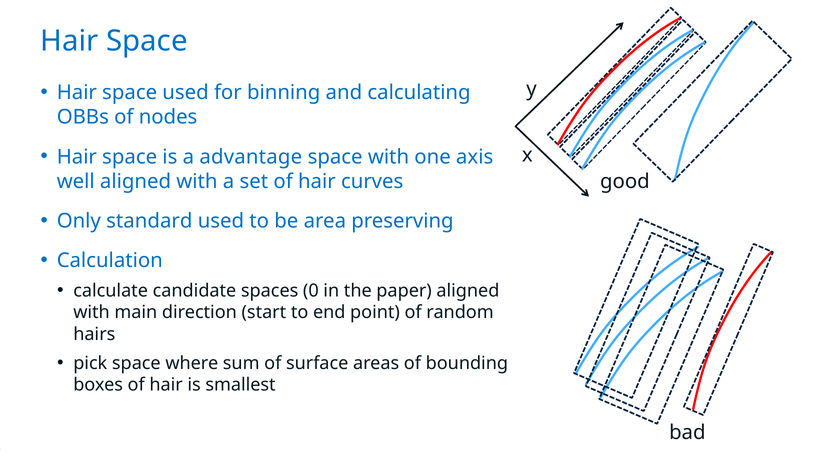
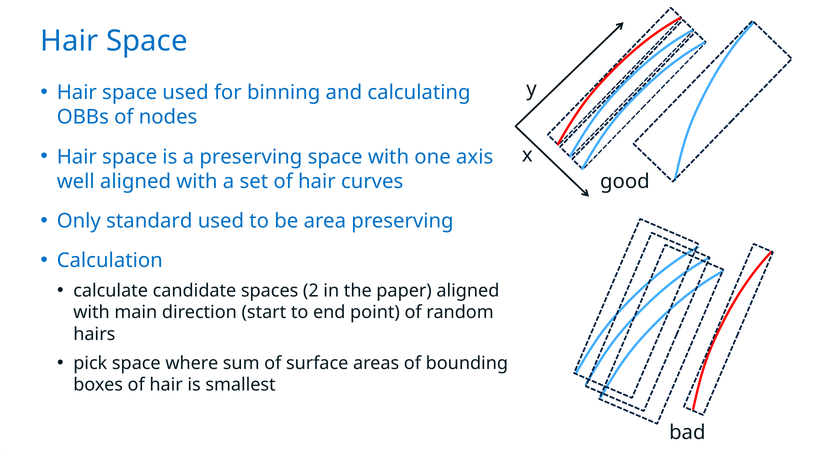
a advantage: advantage -> preserving
0: 0 -> 2
